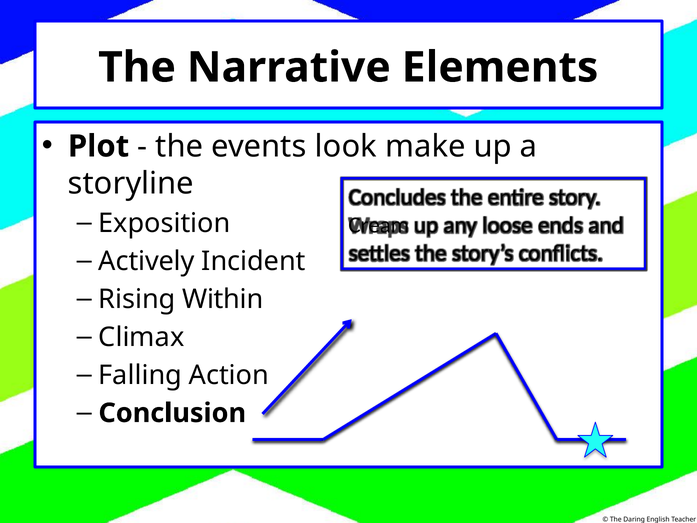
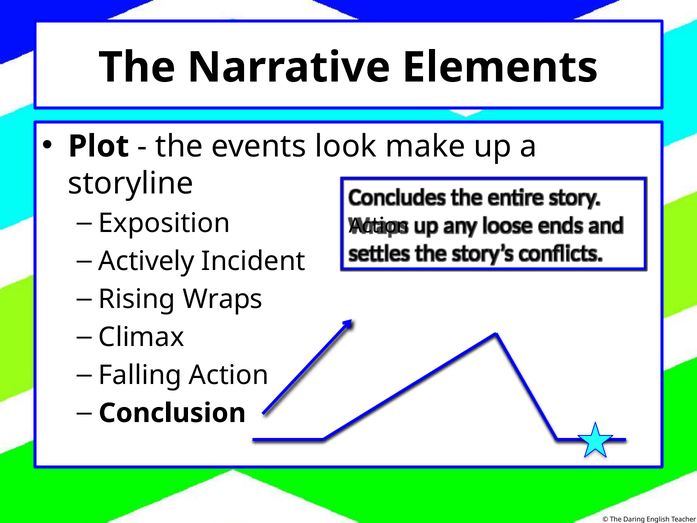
Cream at (379, 225): Cream -> Action
Within: Within -> Wraps
